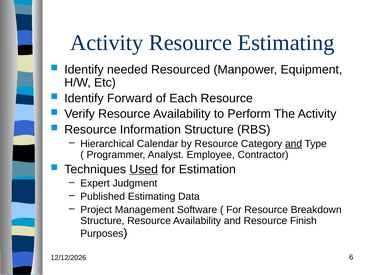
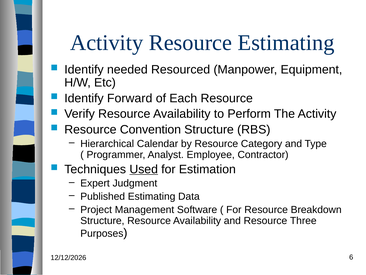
Information: Information -> Convention
and at (294, 143) underline: present -> none
Finish: Finish -> Three
